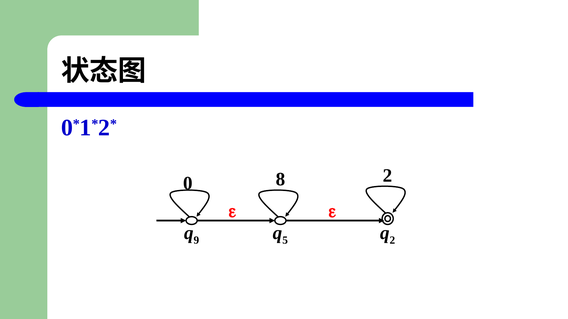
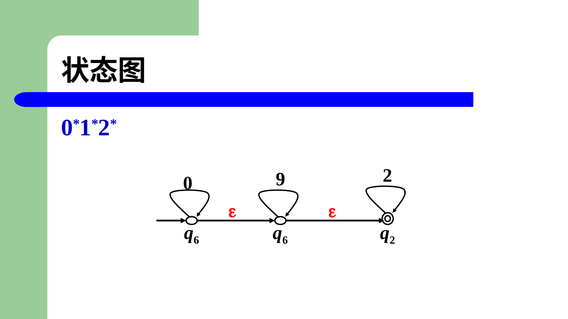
8: 8 -> 9
9 at (196, 241): 9 -> 6
5 at (285, 241): 5 -> 6
